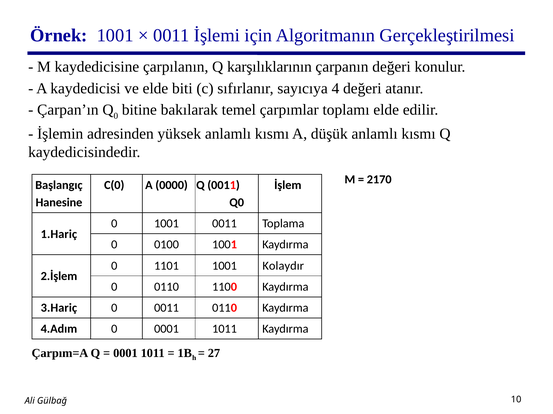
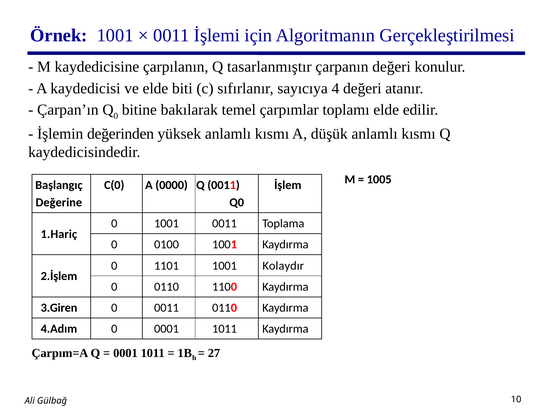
karşılıklarının: karşılıklarının -> tasarlanmıştır
adresinden: adresinden -> değerinden
2170: 2170 -> 1005
Hanesine: Hanesine -> Değerine
3.Hariç: 3.Hariç -> 3.Giren
